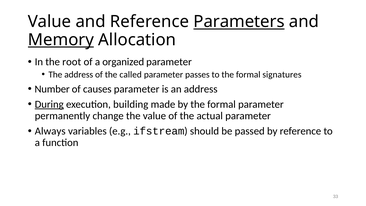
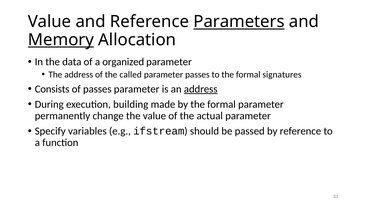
root: root -> data
Number: Number -> Consists
of causes: causes -> passes
address at (201, 89) underline: none -> present
During underline: present -> none
Always: Always -> Specify
